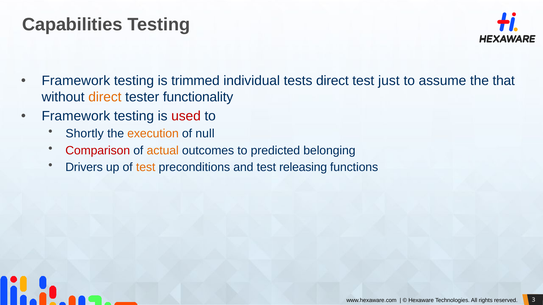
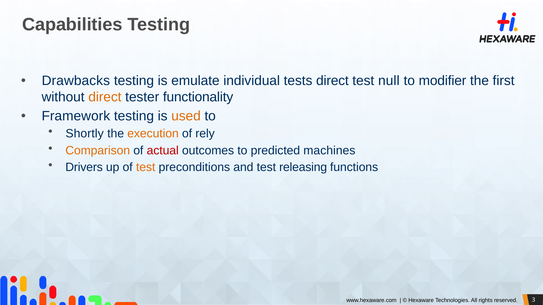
Framework at (76, 81): Framework -> Drawbacks
trimmed: trimmed -> emulate
just: just -> null
assume: assume -> modifier
that: that -> first
used colour: red -> orange
null: null -> rely
Comparison colour: red -> orange
actual colour: orange -> red
belonging: belonging -> machines
